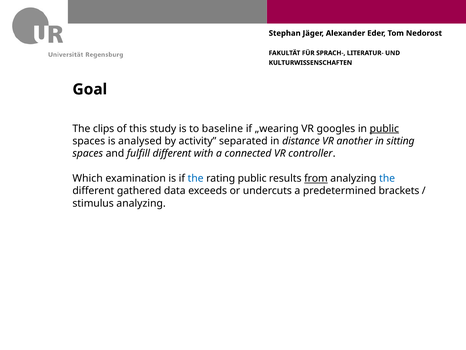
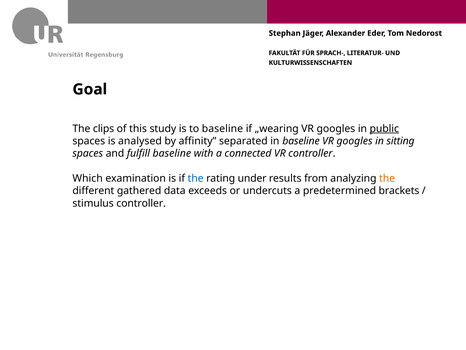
activity: activity -> affinity
in distance: distance -> baseline
another at (355, 141): another -> googles
fulfill different: different -> baseline
rating public: public -> under
from underline: present -> none
the at (387, 178) colour: blue -> orange
stimulus analyzing: analyzing -> controller
